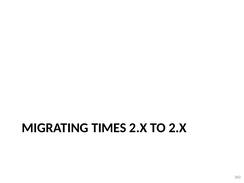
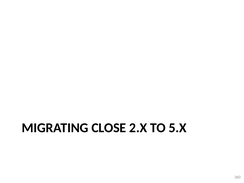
TIMES: TIMES -> CLOSE
TO 2.X: 2.X -> 5.X
